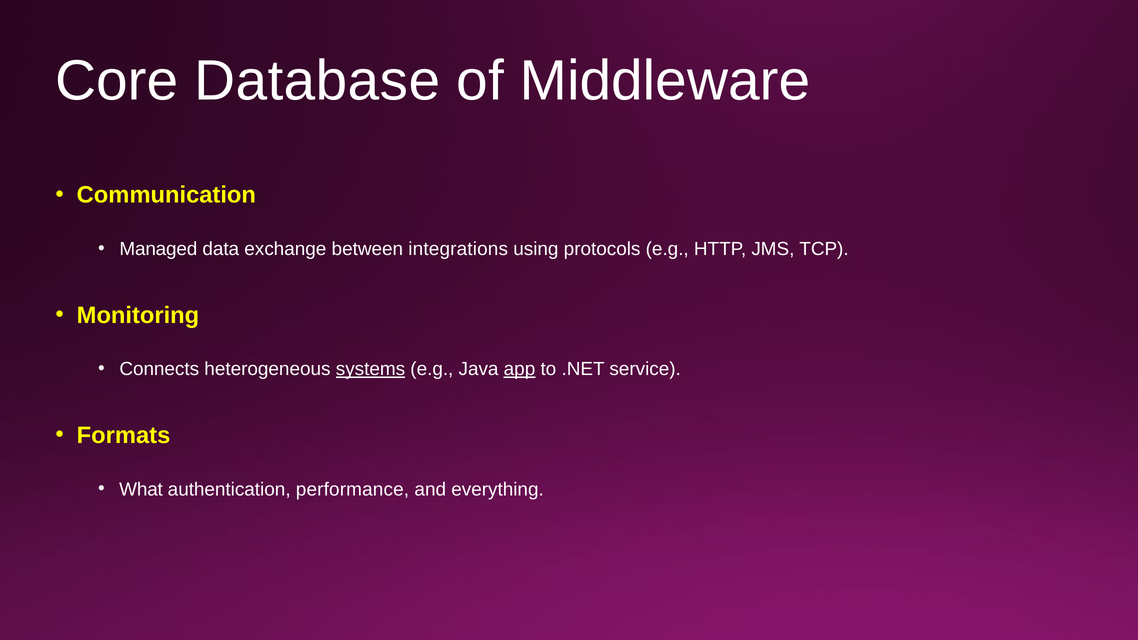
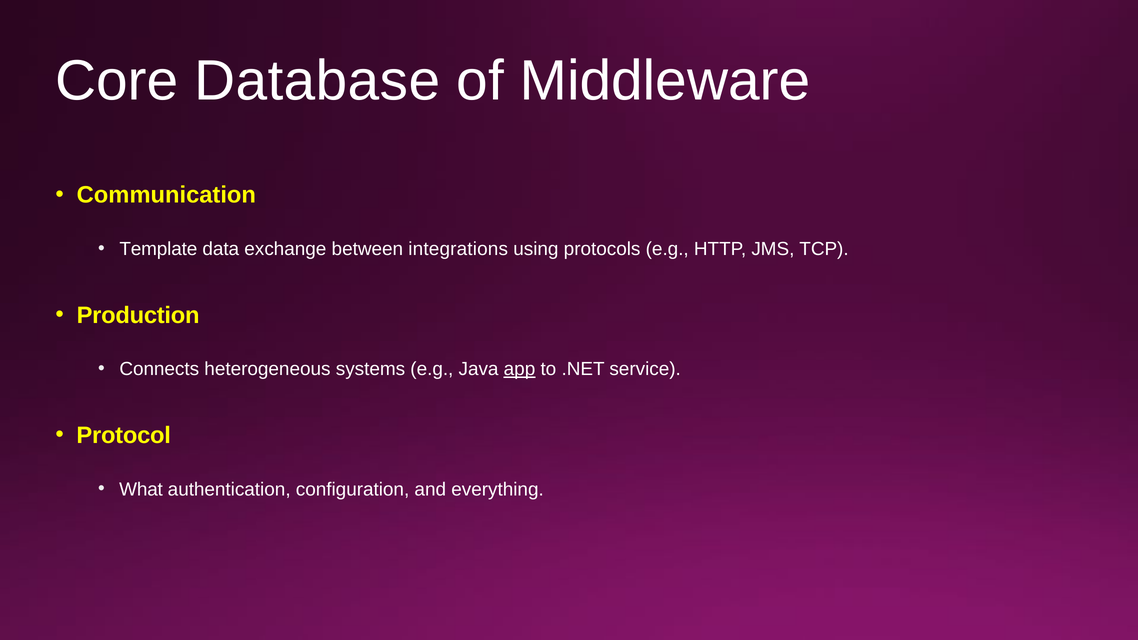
Managed: Managed -> Template
Monitoring: Monitoring -> Production
systems underline: present -> none
Formats: Formats -> Protocol
performance: performance -> configuration
